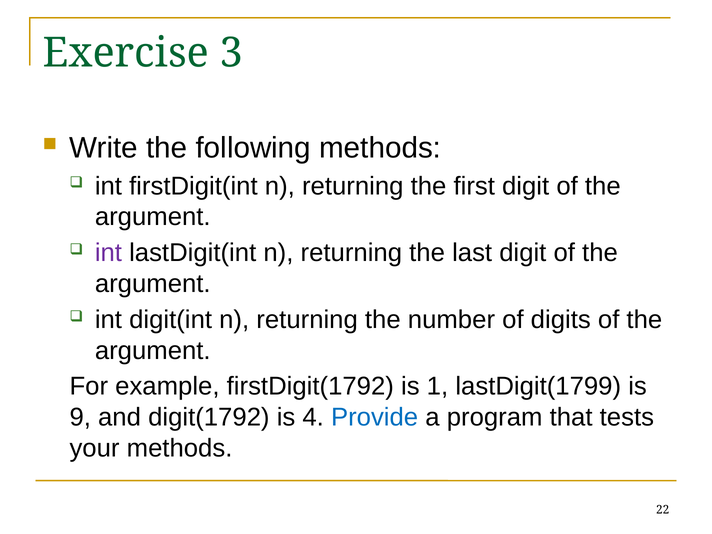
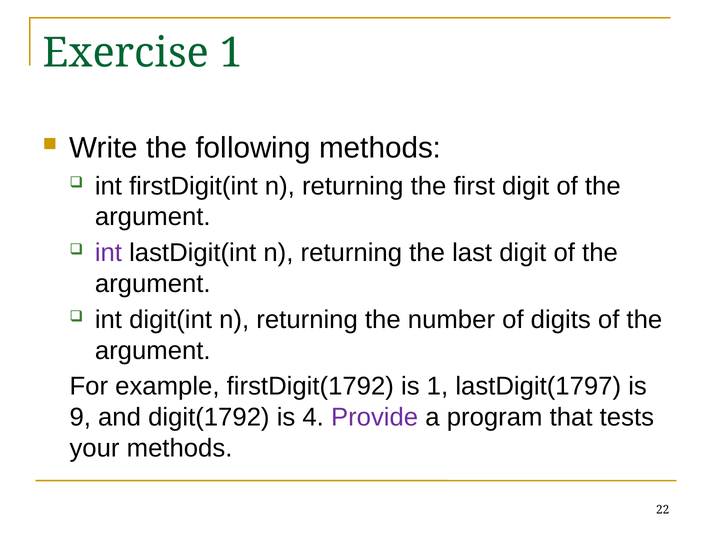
Exercise 3: 3 -> 1
lastDigit(1799: lastDigit(1799 -> lastDigit(1797
Provide colour: blue -> purple
